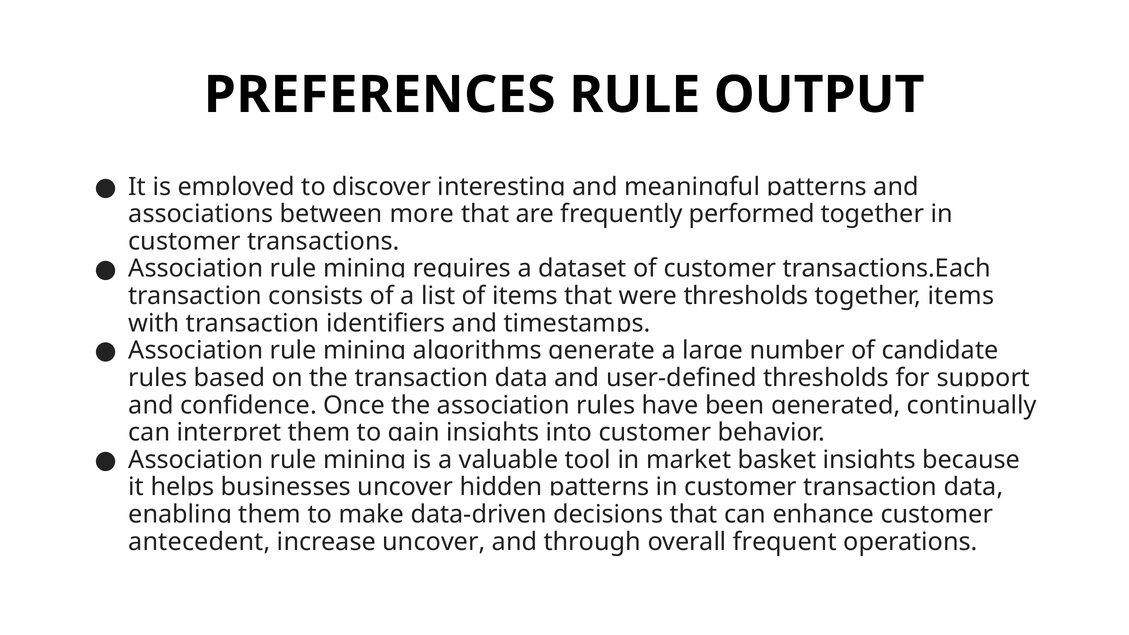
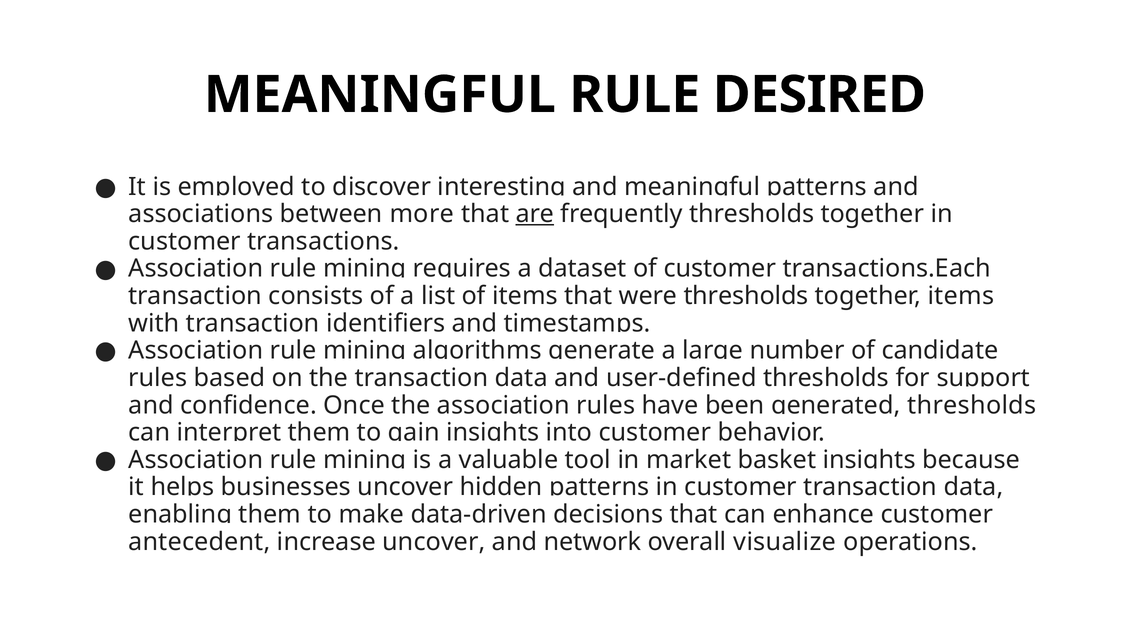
PREFERENCES at (380, 95): PREFERENCES -> MEANINGFUL
OUTPUT: OUTPUT -> DESIRED
are underline: none -> present
frequently performed: performed -> thresholds
continually at (972, 405): continually -> thresholds
through: through -> network
frequent: frequent -> visualize
